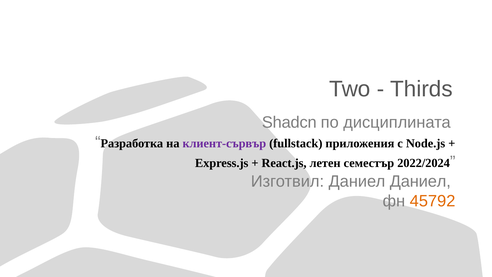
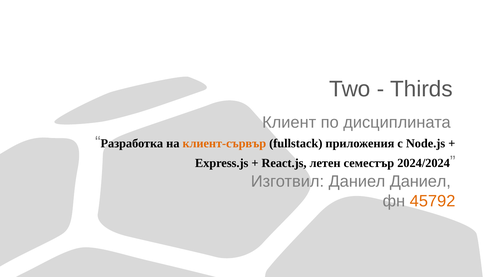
Shadcn: Shadcn -> Клиент
клиент-сървър colour: purple -> orange
2022/2024: 2022/2024 -> 2024/2024
